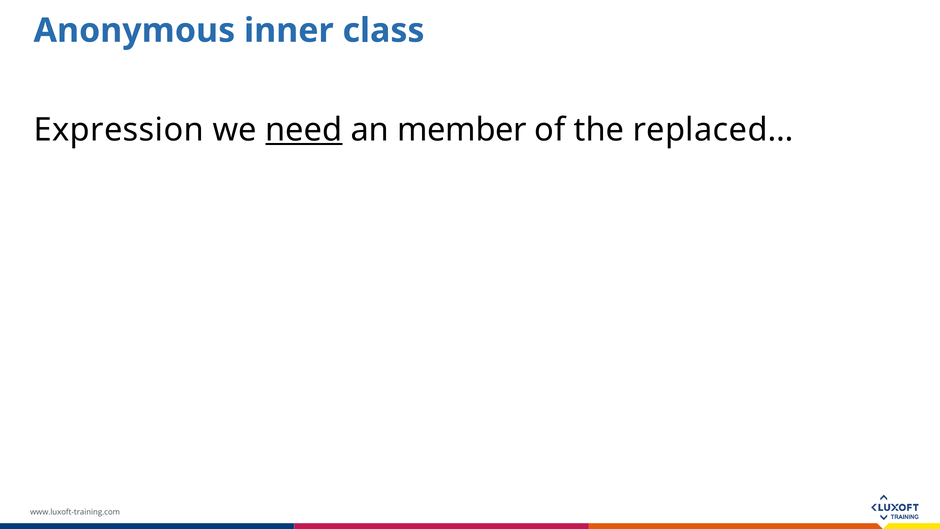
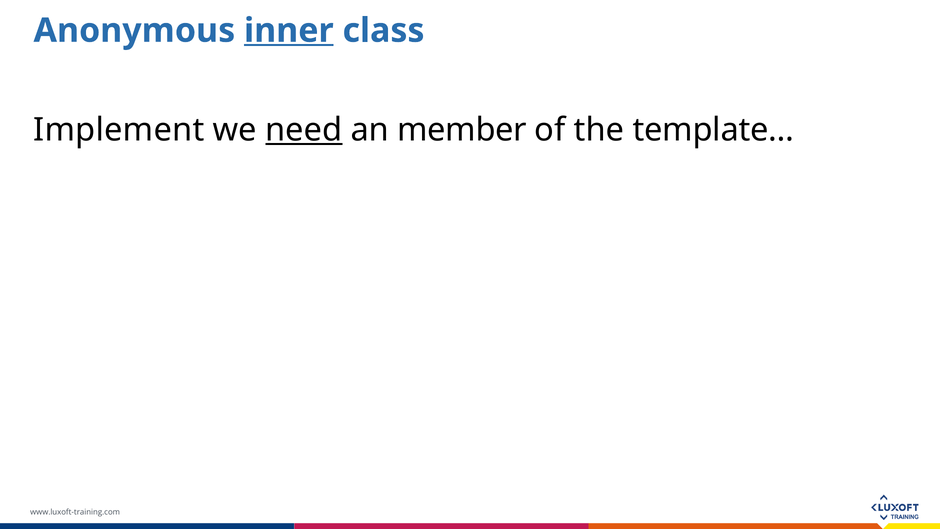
inner underline: none -> present
Expression: Expression -> Implement
replaced…: replaced… -> template…
